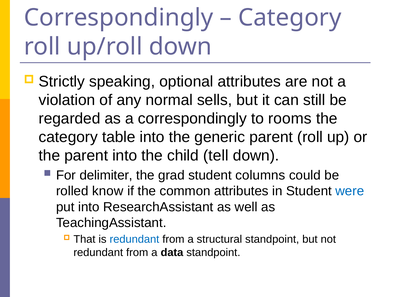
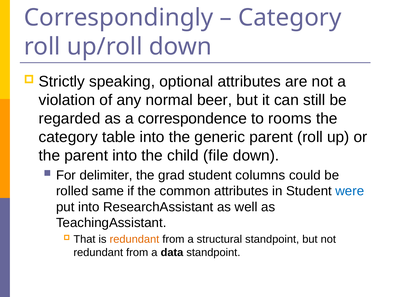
sells: sells -> beer
a correspondingly: correspondingly -> correspondence
tell: tell -> file
know: know -> same
redundant at (134, 240) colour: blue -> orange
